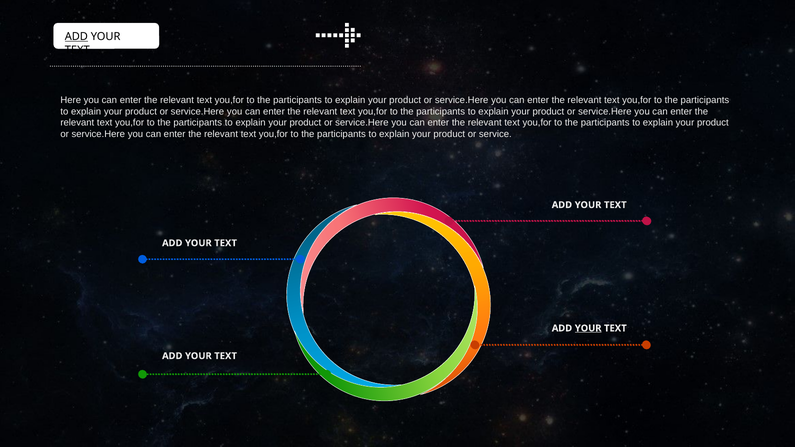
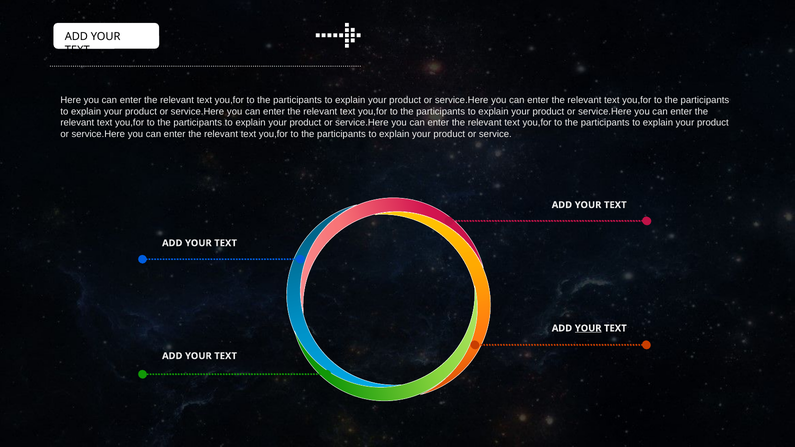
ADD at (76, 37) underline: present -> none
